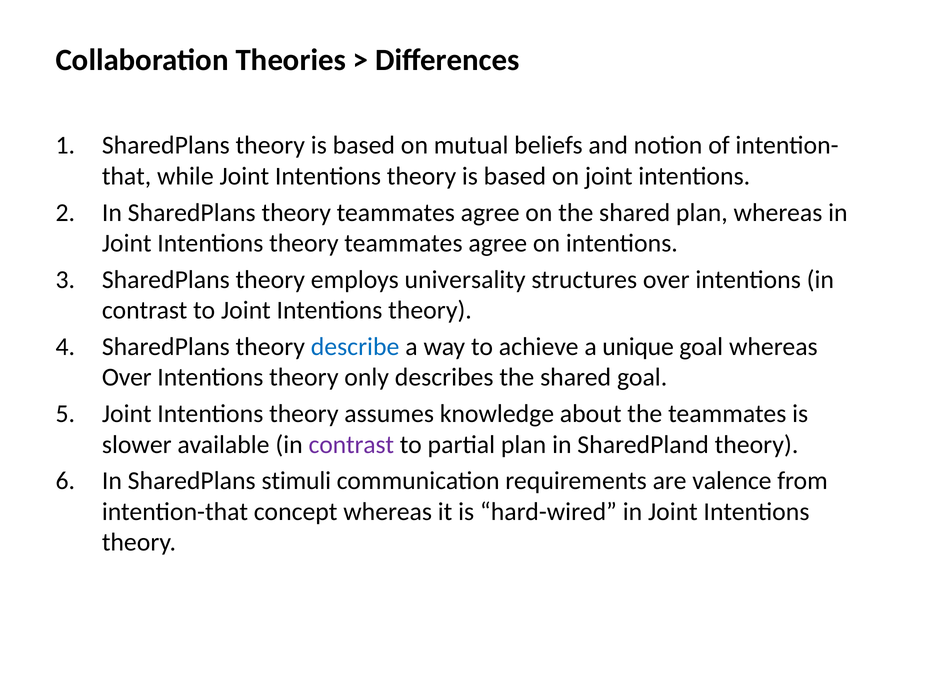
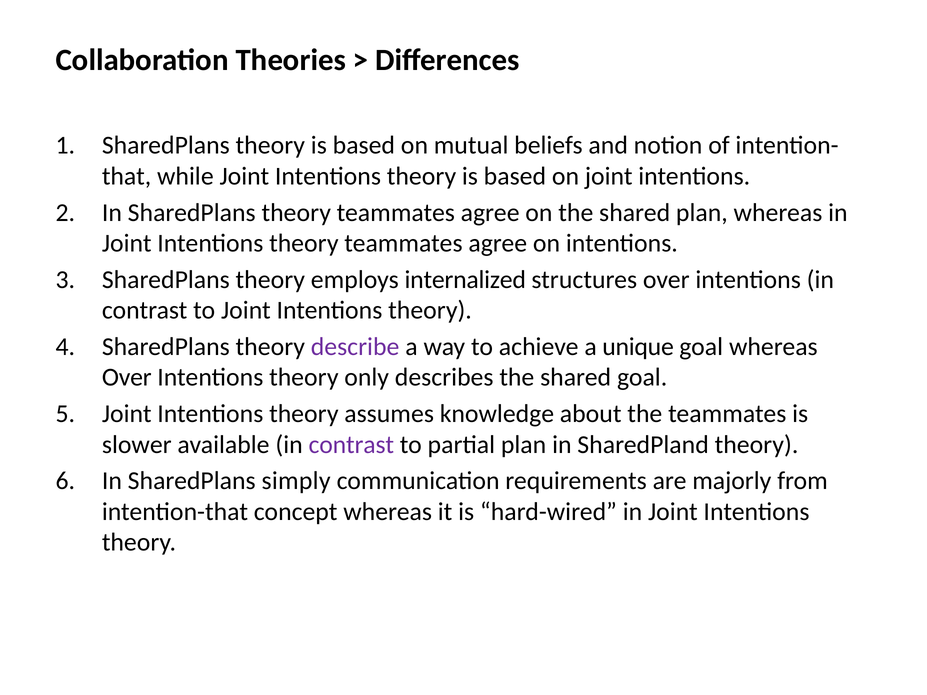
universality: universality -> internalized
describe colour: blue -> purple
stimuli: stimuli -> simply
valence: valence -> majorly
